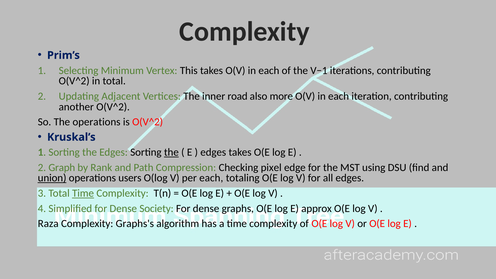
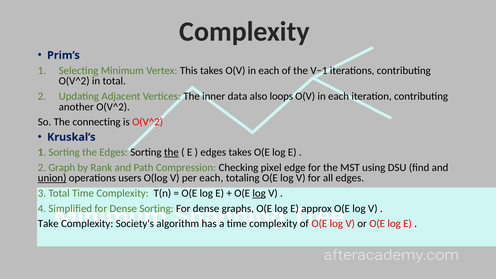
road: road -> data
more: more -> loops
The operations: operations -> connecting
Time at (83, 193) underline: present -> none
log at (259, 193) underline: none -> present
Dense Society: Society -> Sorting
Raza: Raza -> Take
Graphs's: Graphs's -> Society's
